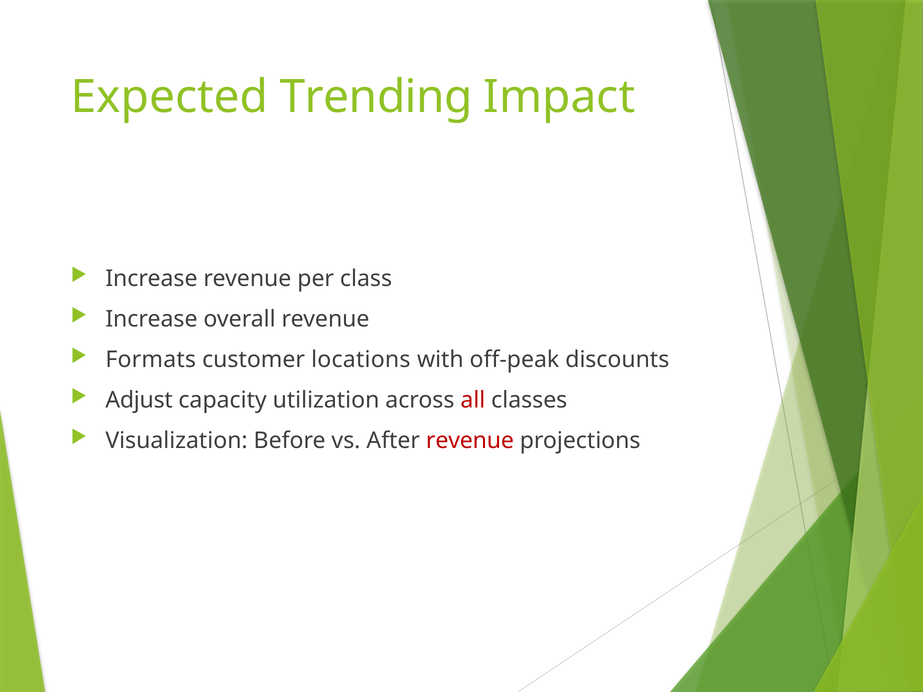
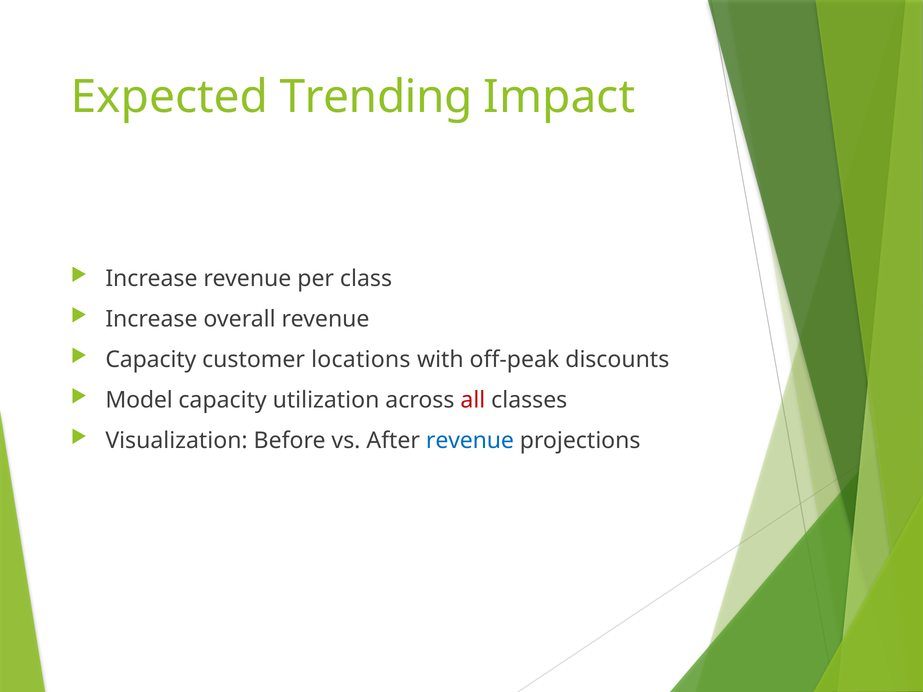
Formats at (151, 360): Formats -> Capacity
Adjust: Adjust -> Model
revenue at (470, 441) colour: red -> blue
